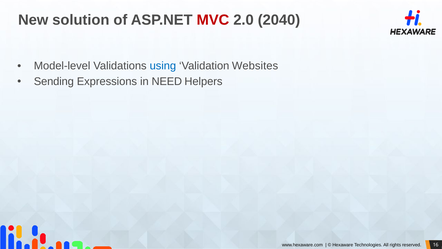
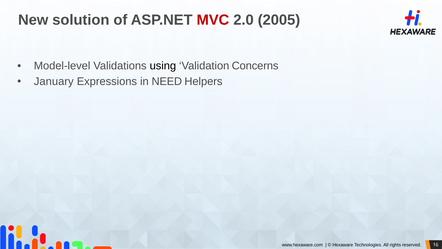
2040: 2040 -> 2005
using colour: blue -> black
Websites: Websites -> Concerns
Sending: Sending -> January
